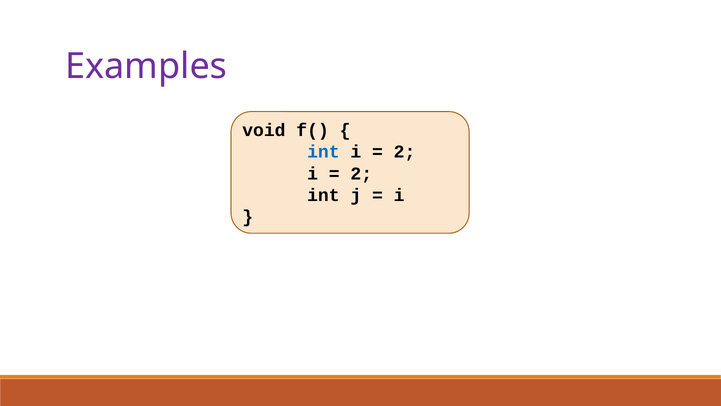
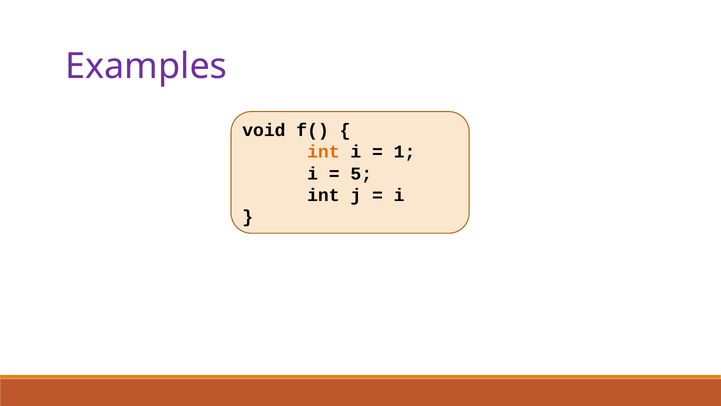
int at (323, 152) colour: blue -> orange
2 at (405, 152): 2 -> 1
2 at (361, 173): 2 -> 5
